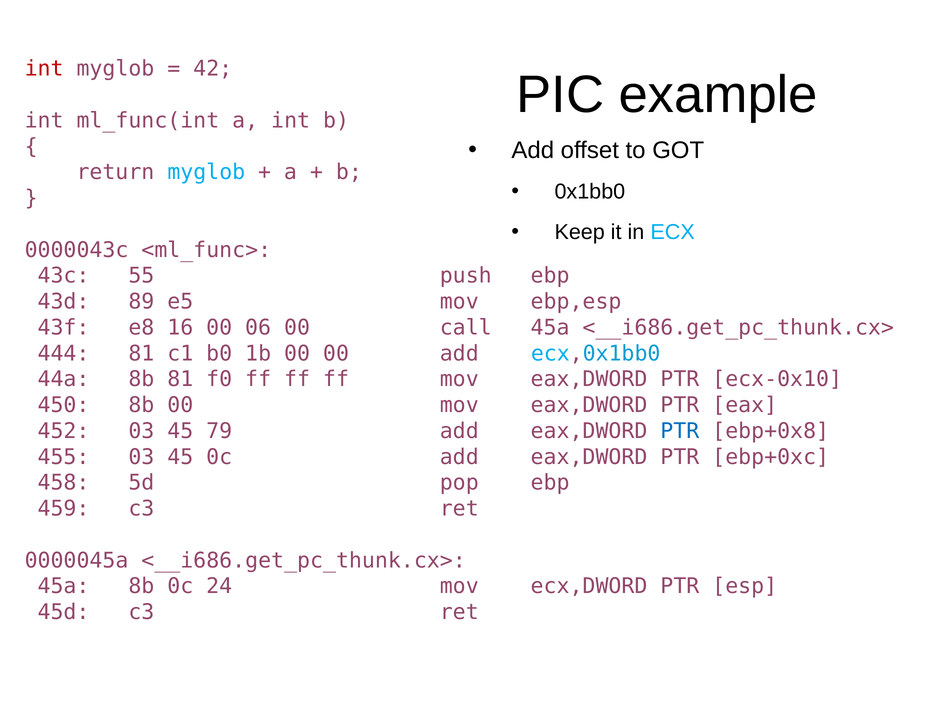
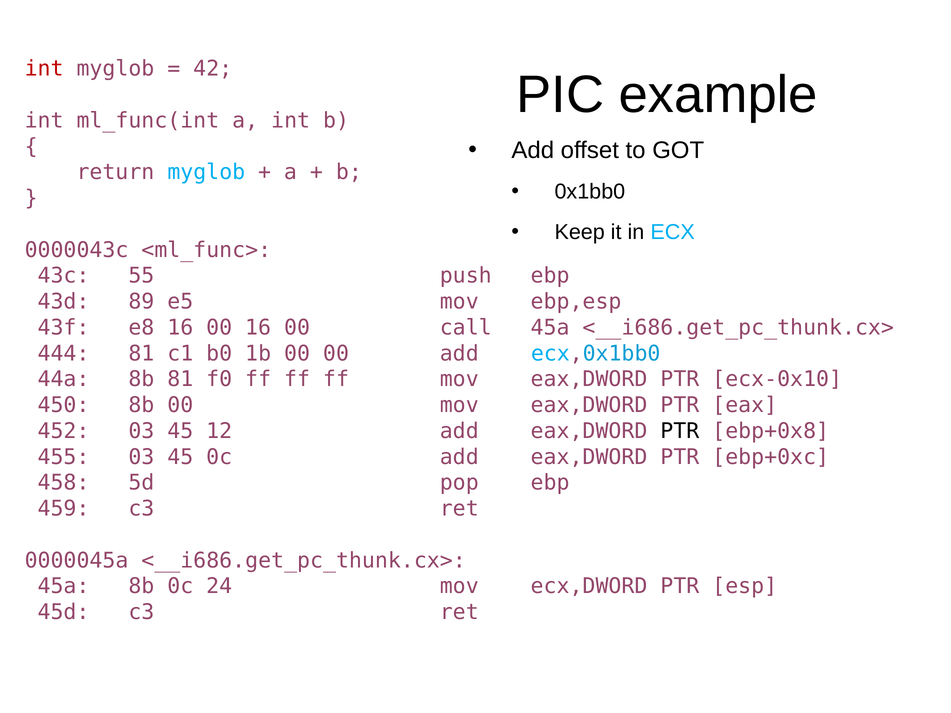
00 06: 06 -> 16
79: 79 -> 12
PTR at (680, 431) colour: blue -> black
